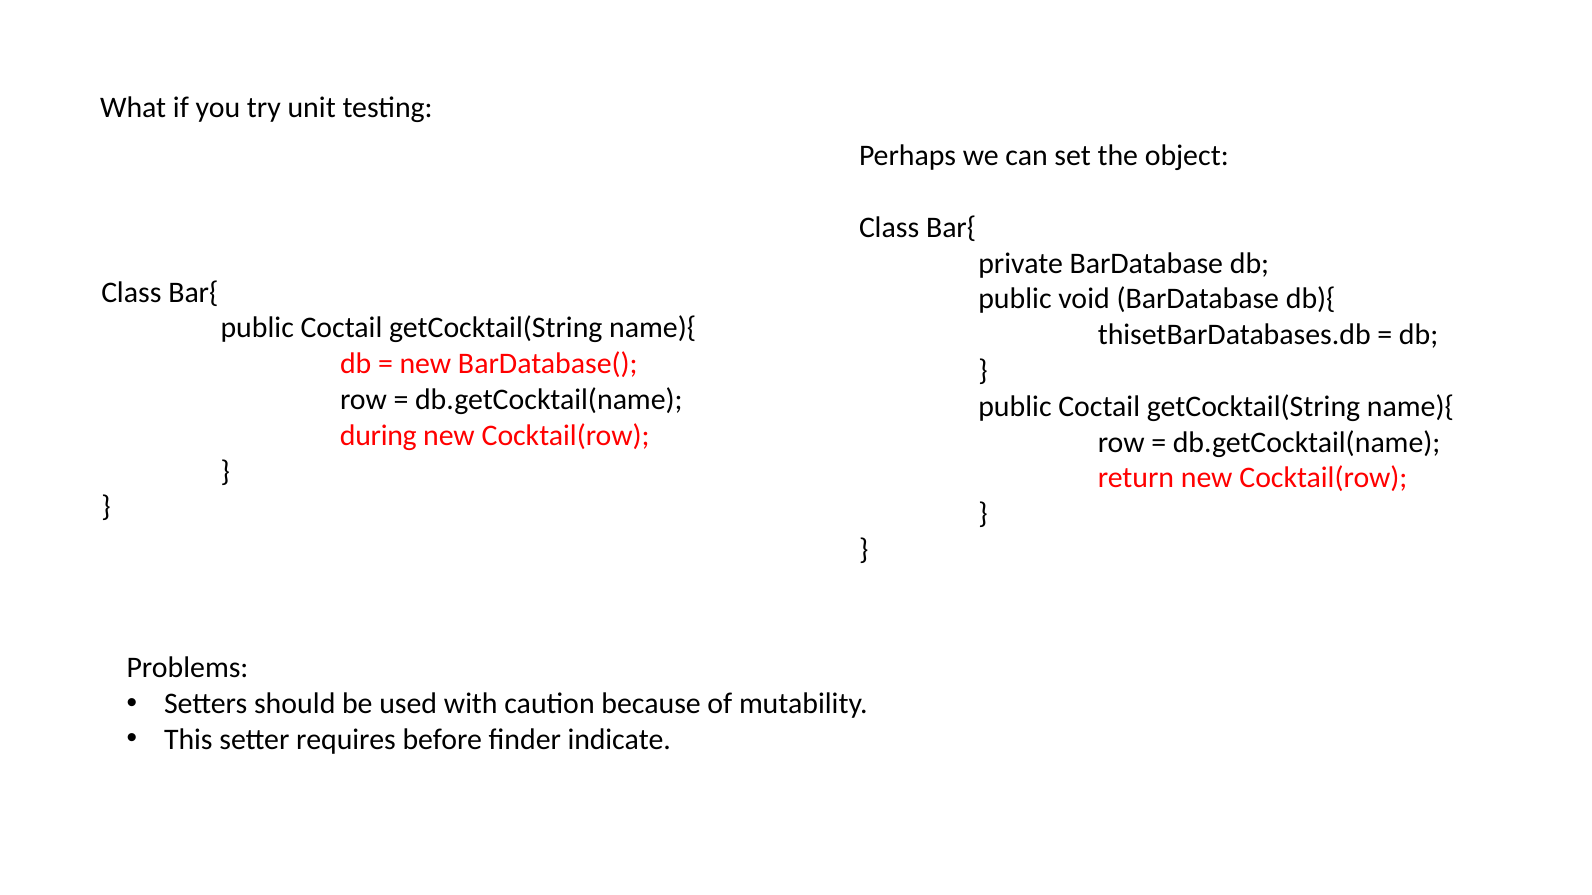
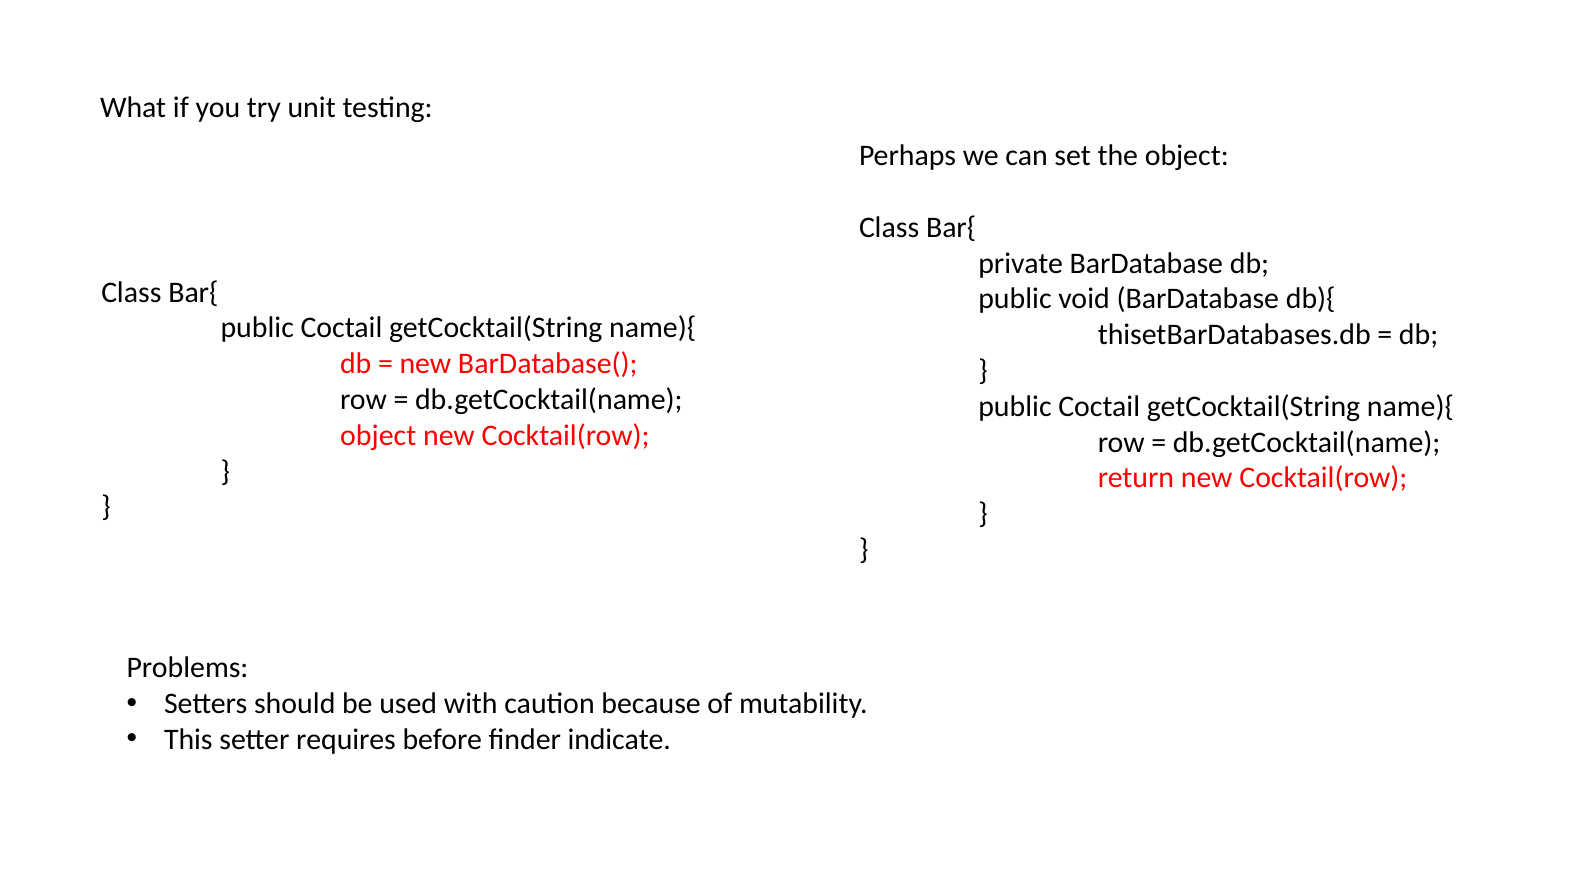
during at (378, 436): during -> object
